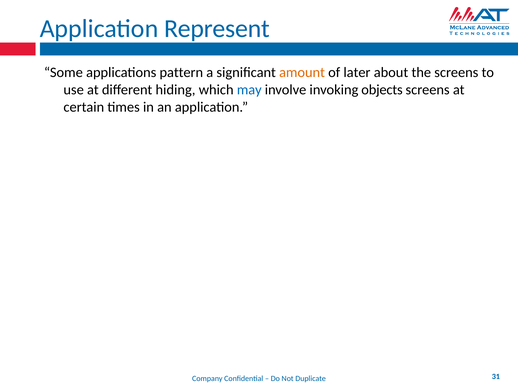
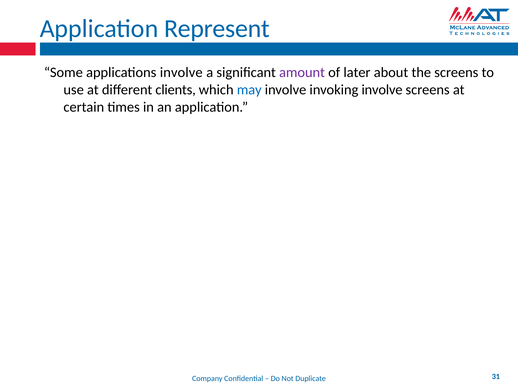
applications pattern: pattern -> involve
amount colour: orange -> purple
hiding: hiding -> clients
invoking objects: objects -> involve
